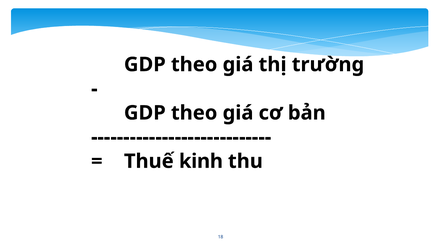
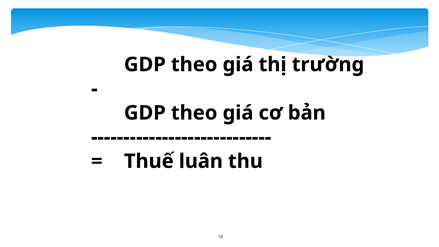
kinh: kinh -> luân
